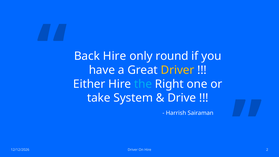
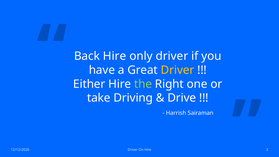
only round: round -> driver
the colour: light blue -> light green
System: System -> Driving
